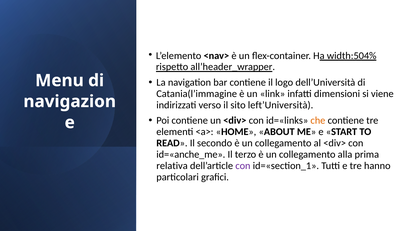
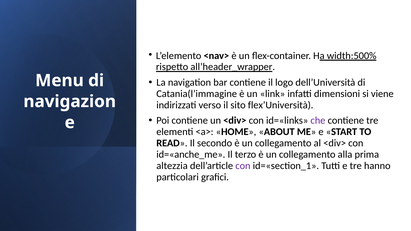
width:504%: width:504% -> width:500%
left’Università: left’Università -> flex’Università
che colour: orange -> purple
relativa: relativa -> altezzia
